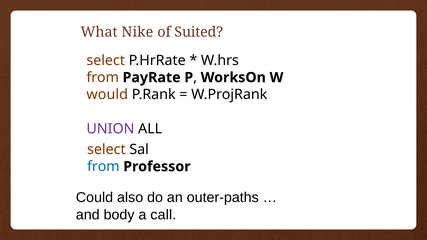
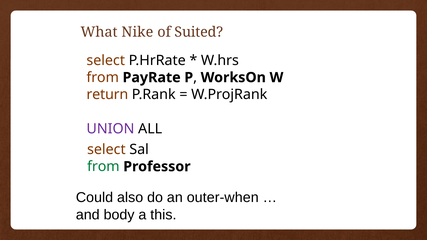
would: would -> return
from at (103, 167) colour: blue -> green
outer-paths: outer-paths -> outer-when
call: call -> this
